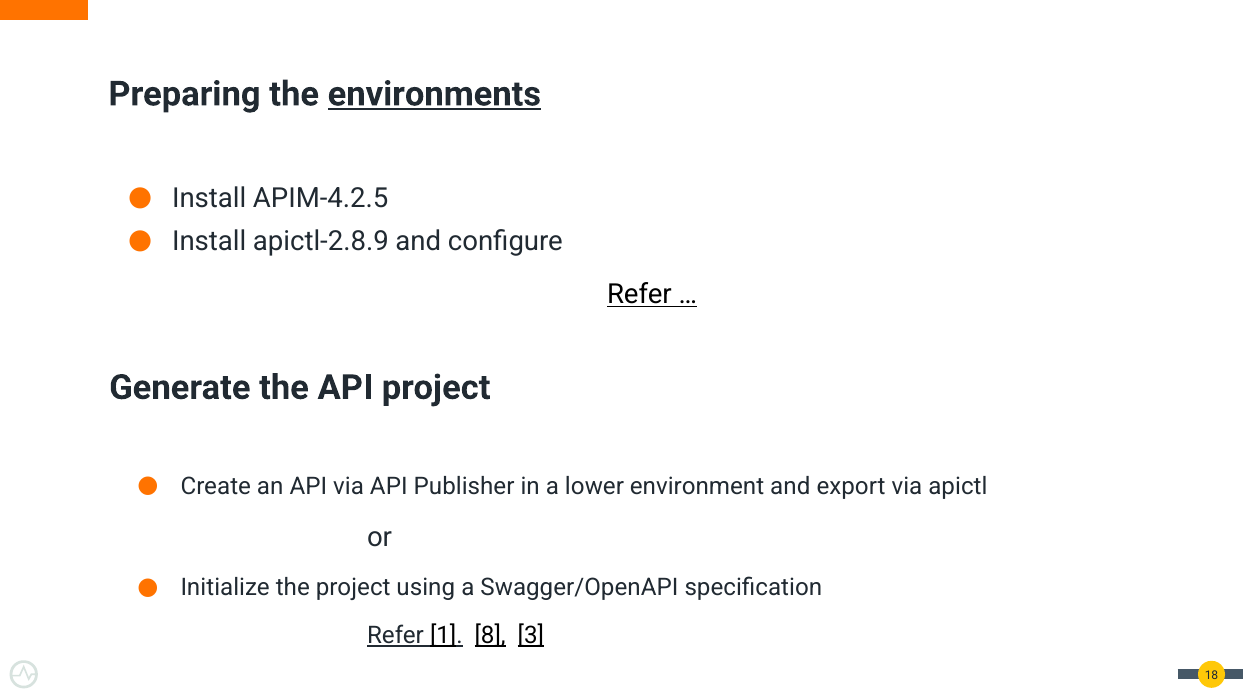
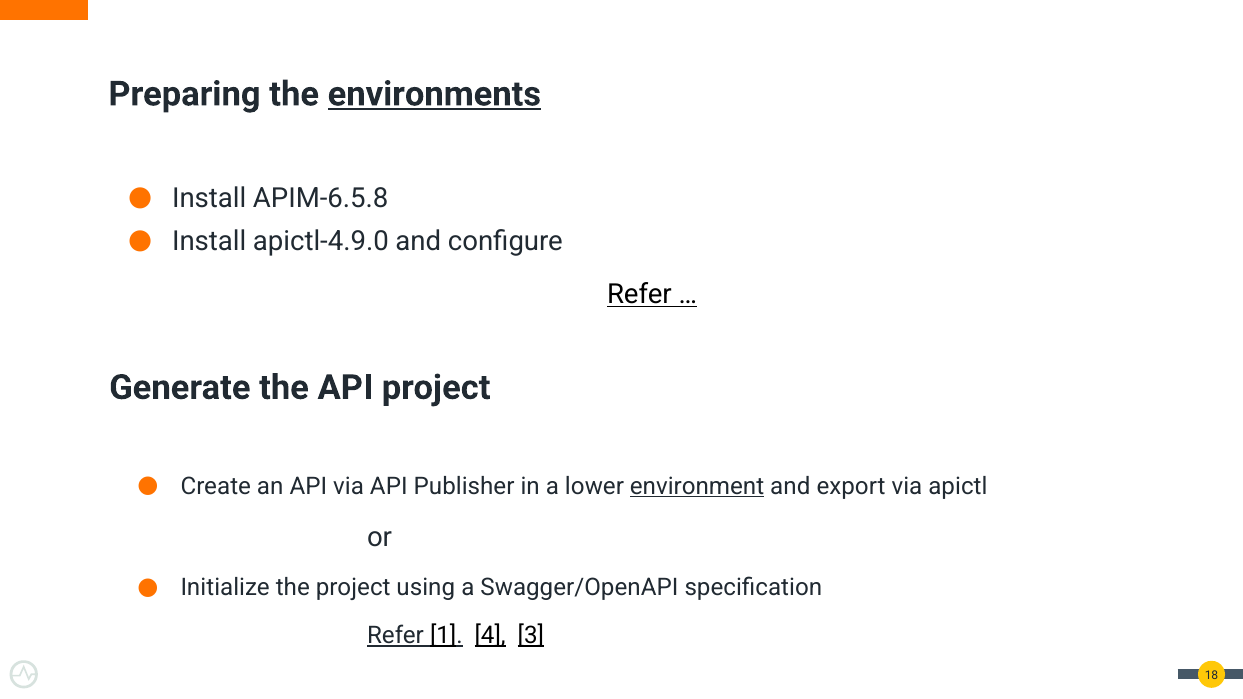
APIM-4.2.5: APIM-4.2.5 -> APIM-6.5.8
apictl-2.8.9: apictl-2.8.9 -> apictl-4.9.0
environment underline: none -> present
8: 8 -> 4
